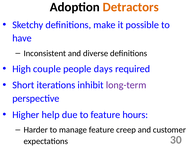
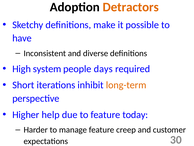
couple: couple -> system
long-term colour: purple -> orange
hours: hours -> today
